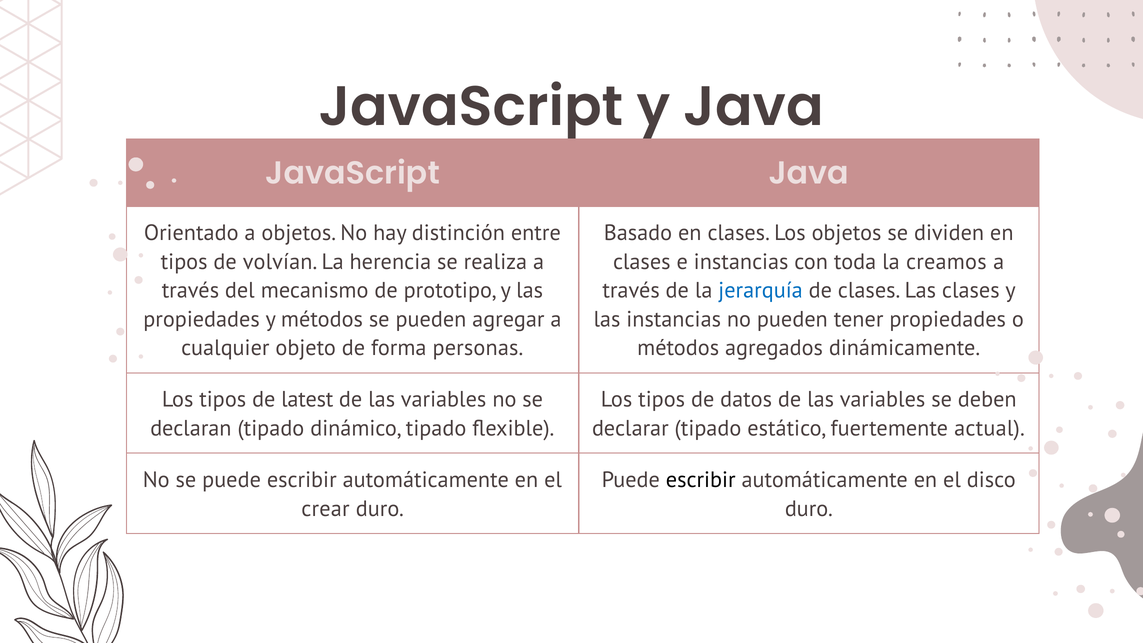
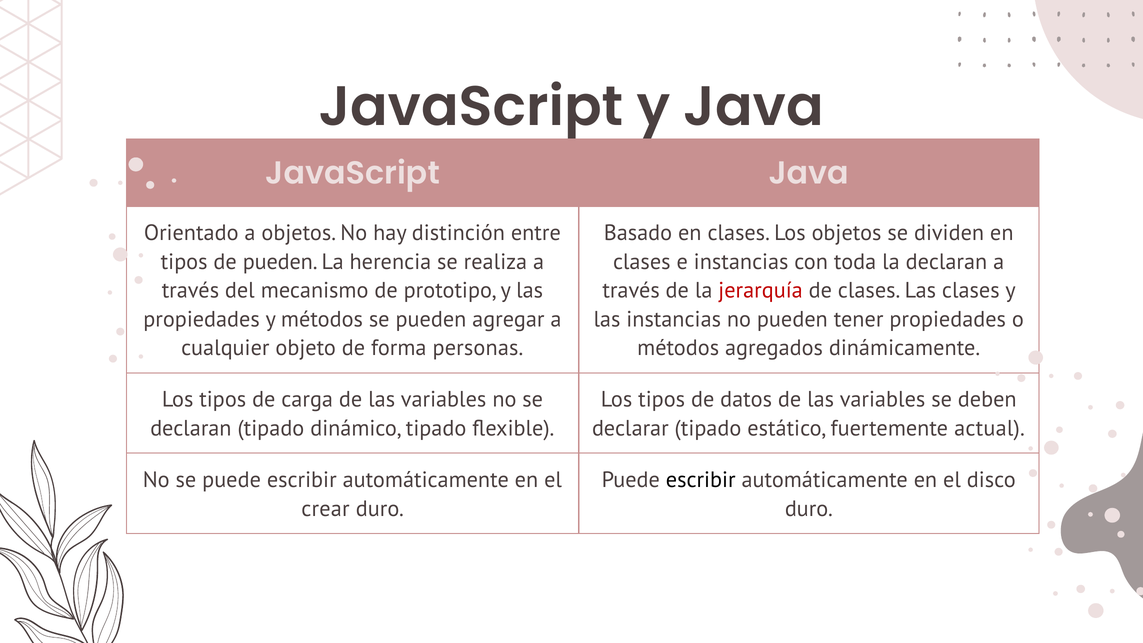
de volvían: volvían -> pueden
la creamos: creamos -> declaran
jerarquía colour: blue -> red
latest: latest -> carga
